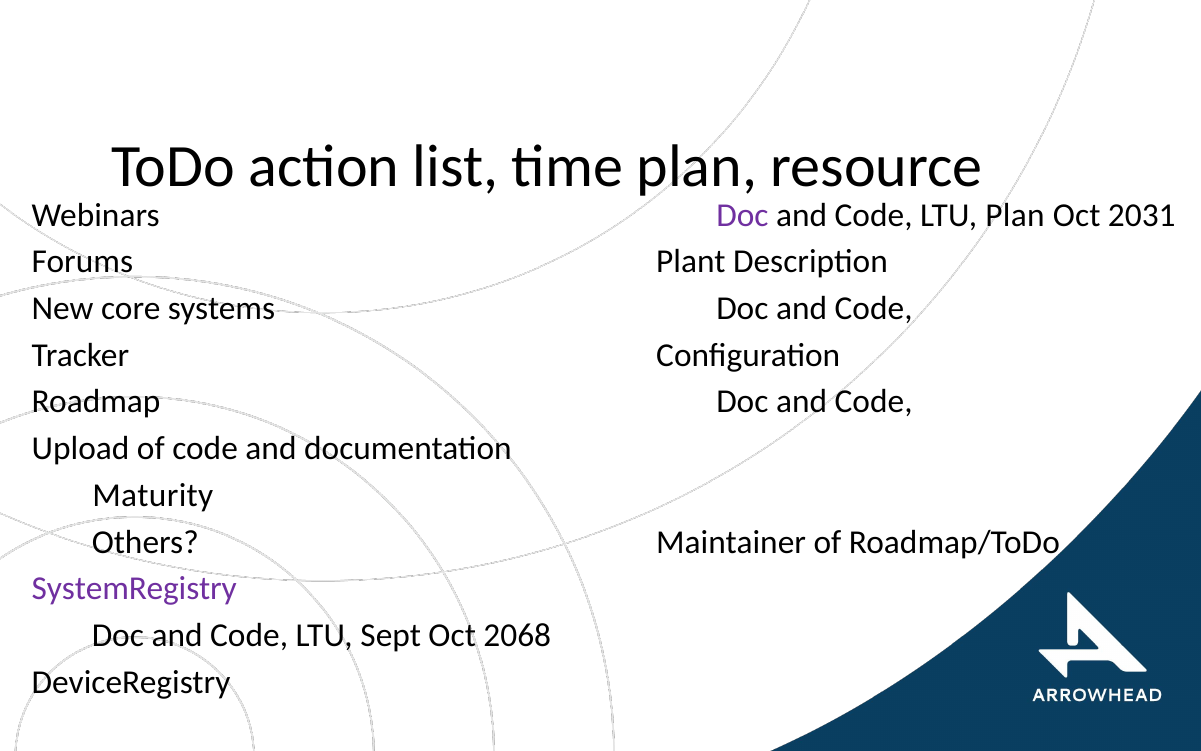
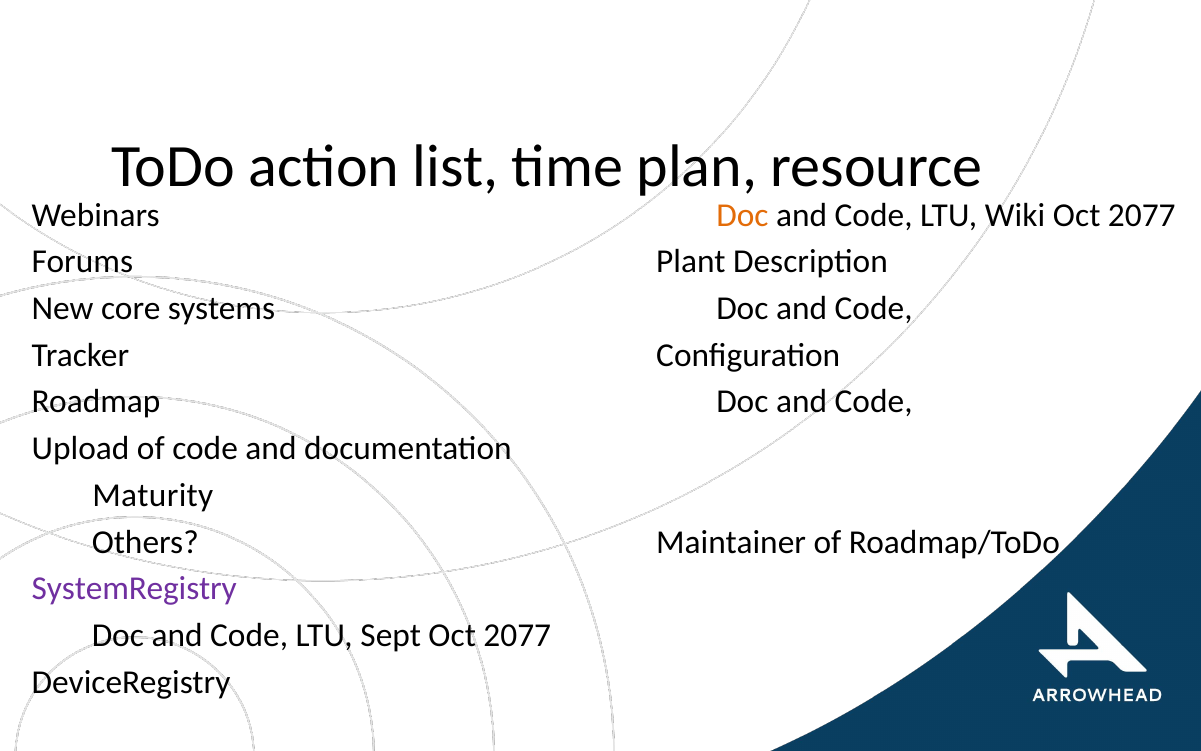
Doc at (742, 215) colour: purple -> orange
LTU Plan: Plan -> Wiki
2031 at (1142, 215): 2031 -> 2077
Sept Oct 2068: 2068 -> 2077
